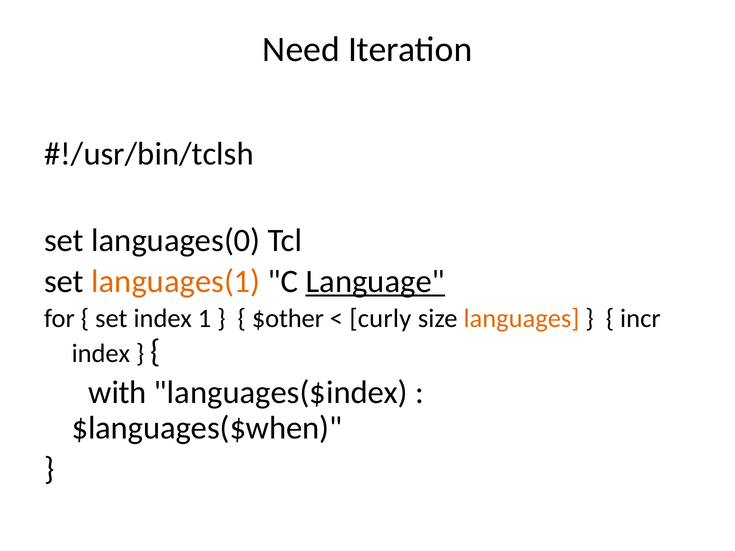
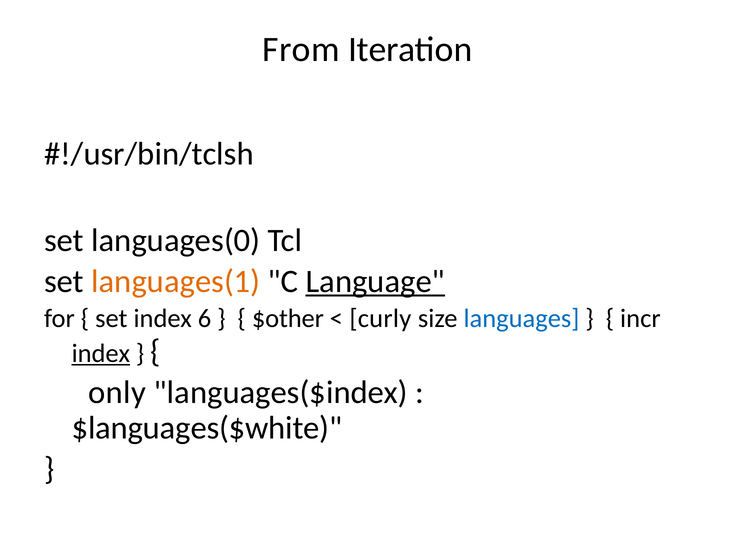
Need: Need -> From
1: 1 -> 6
languages colour: orange -> blue
index at (101, 353) underline: none -> present
with: with -> only
$languages($when: $languages($when -> $languages($white
